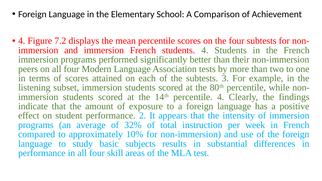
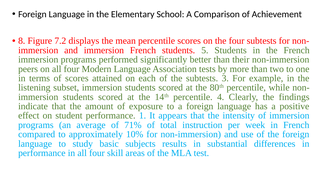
4 at (22, 41): 4 -> 8
students 4: 4 -> 5
2: 2 -> 1
32%: 32% -> 71%
